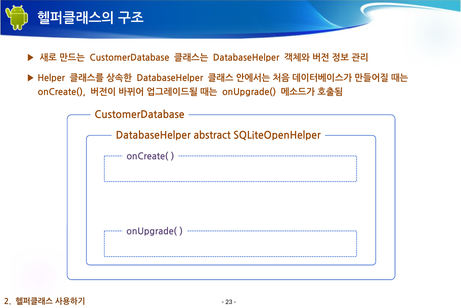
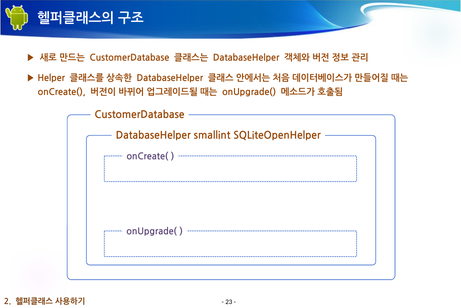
abstract: abstract -> smallint
